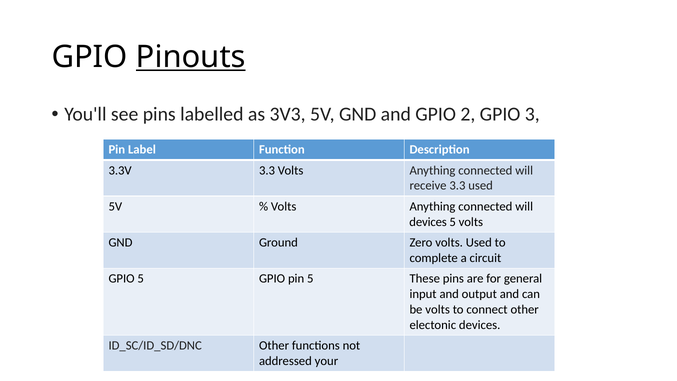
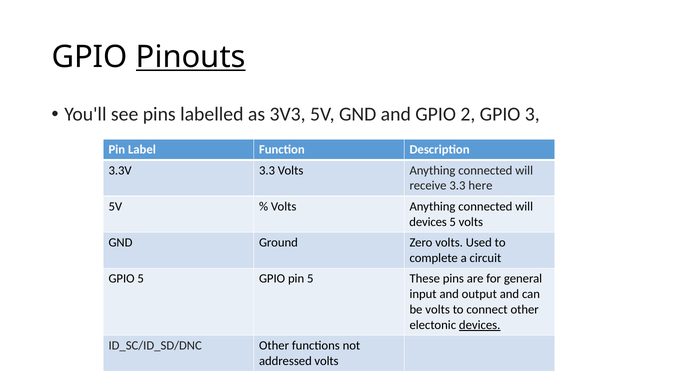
3.3 used: used -> here
devices at (480, 325) underline: none -> present
addressed your: your -> volts
